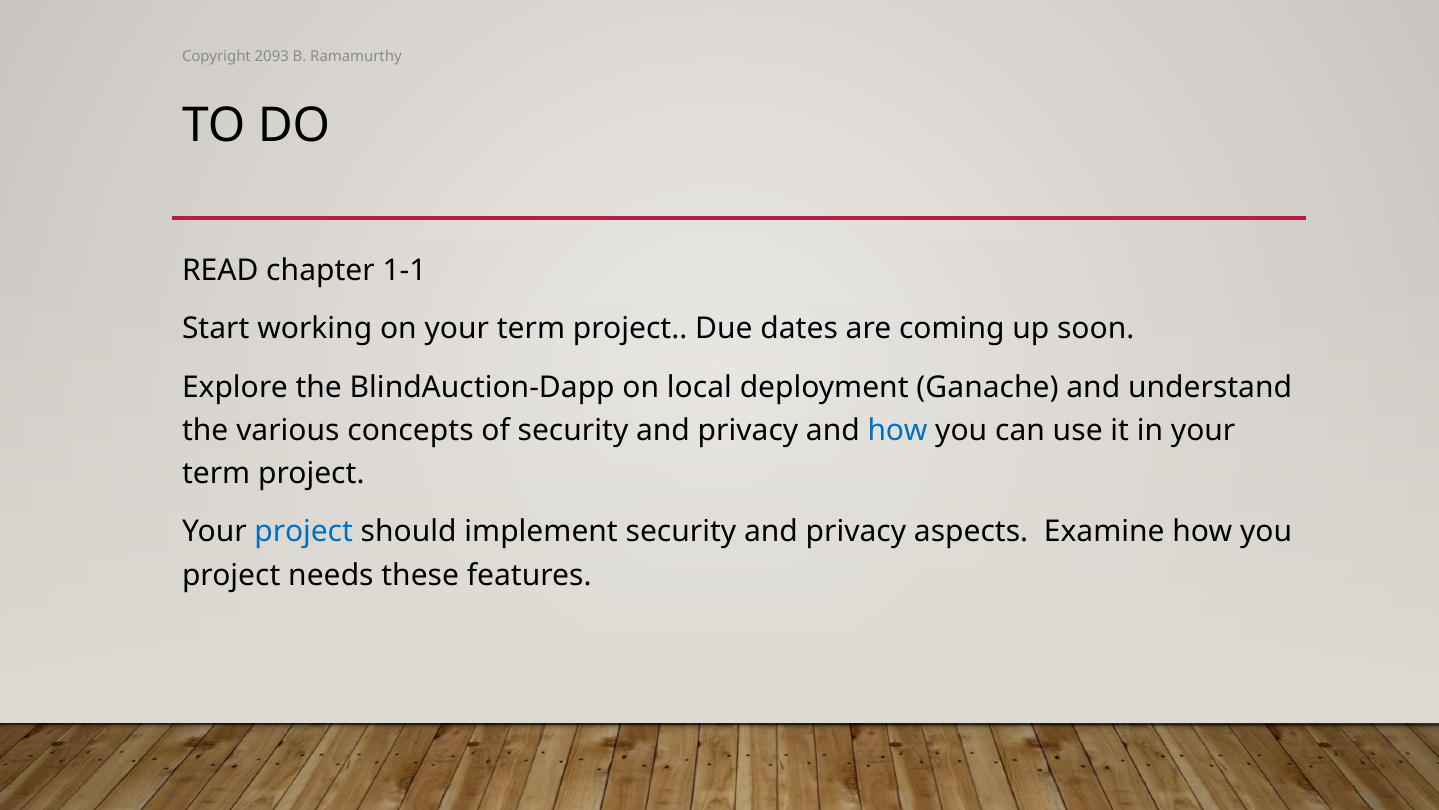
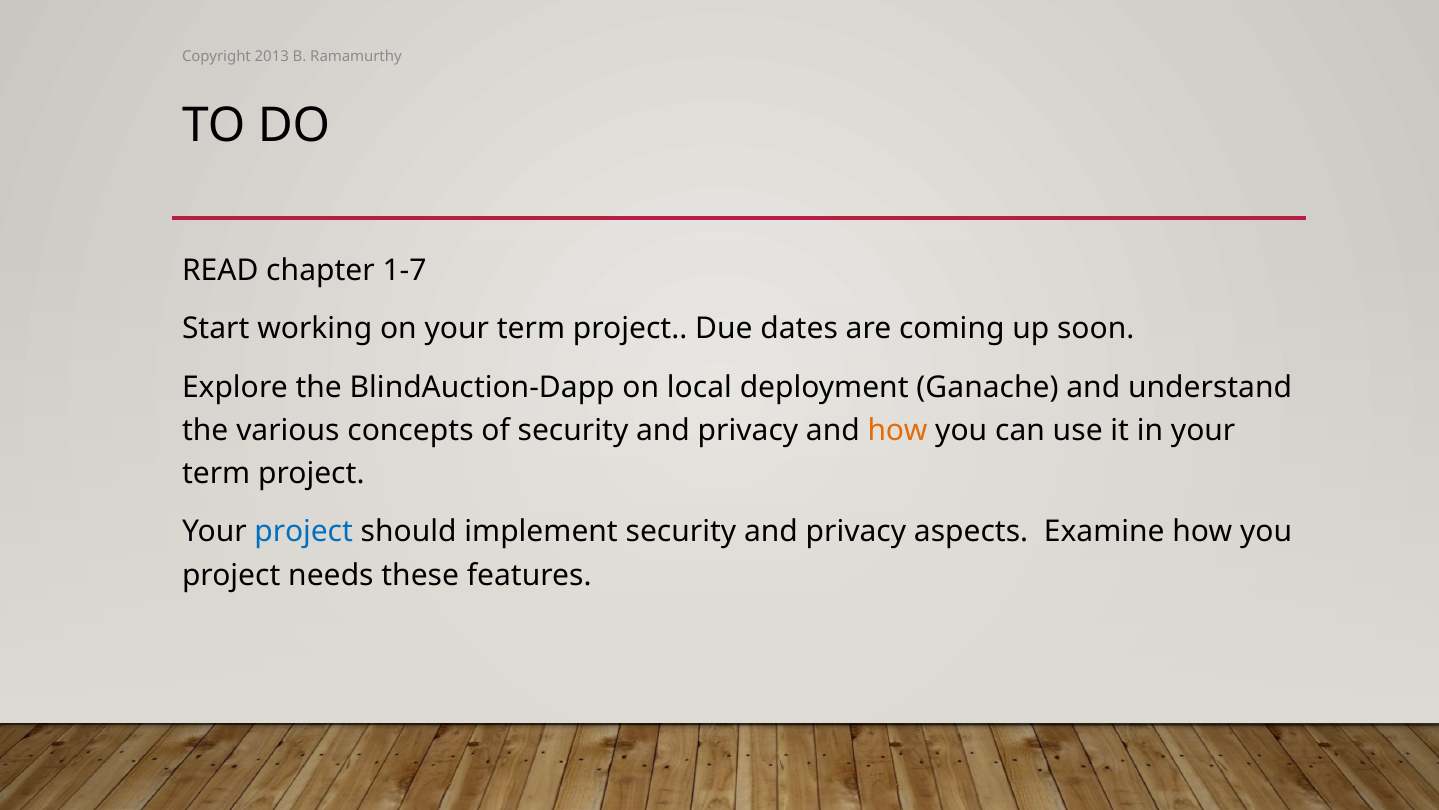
2093: 2093 -> 2013
1-1: 1-1 -> 1-7
how at (898, 430) colour: blue -> orange
